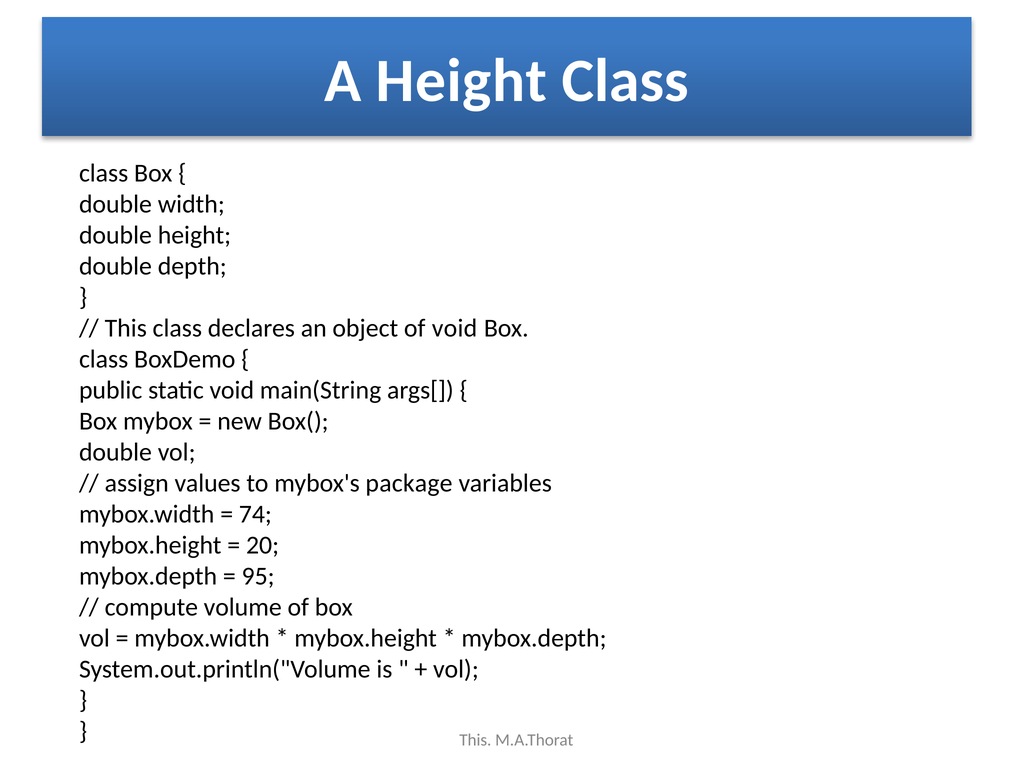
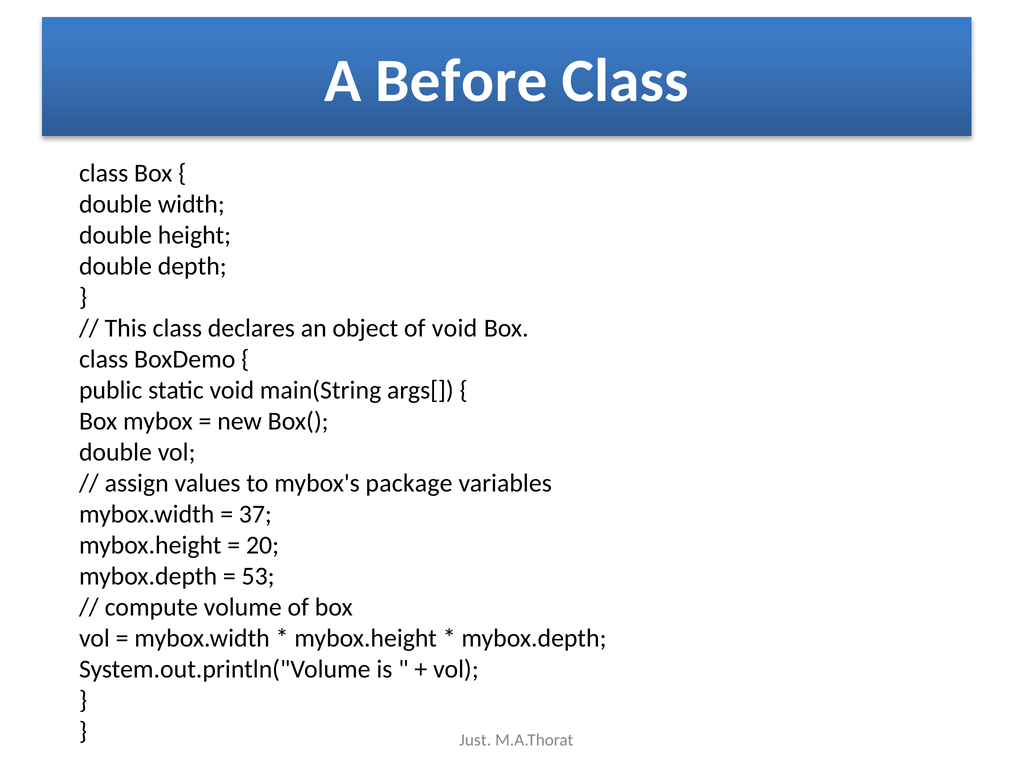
A Height: Height -> Before
74: 74 -> 37
95: 95 -> 53
This at (475, 740): This -> Just
